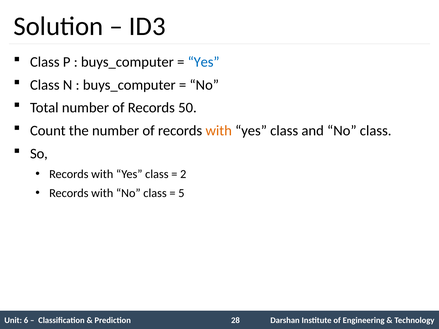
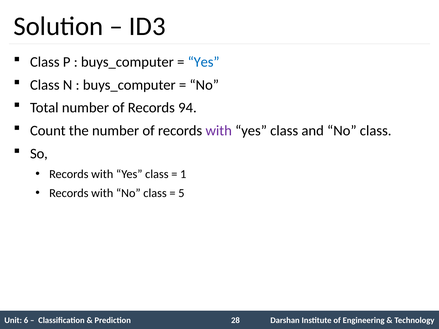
50: 50 -> 94
with at (219, 131) colour: orange -> purple
2: 2 -> 1
